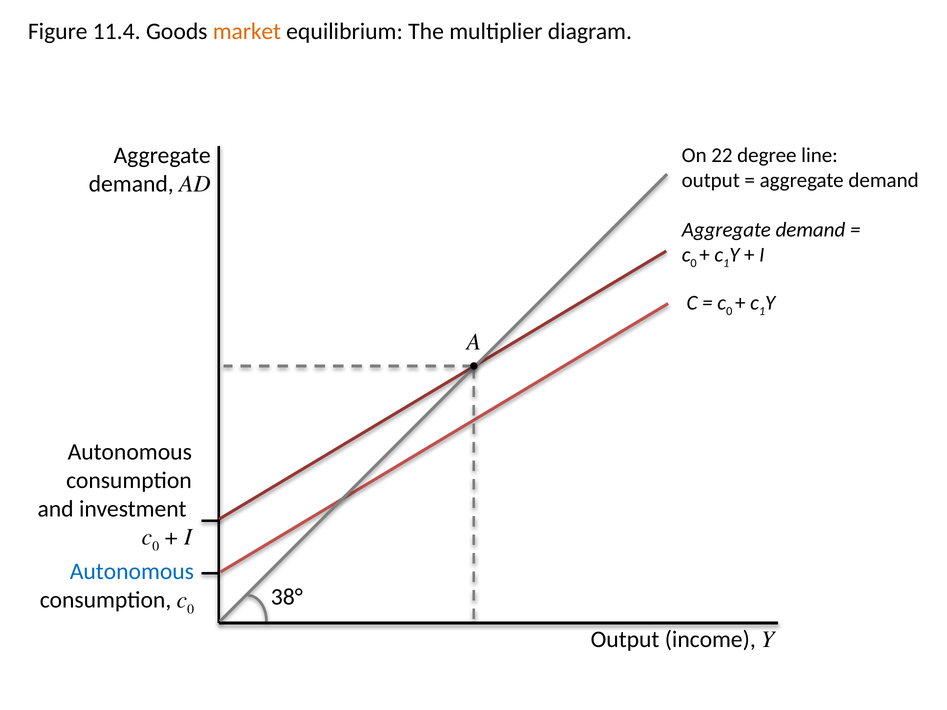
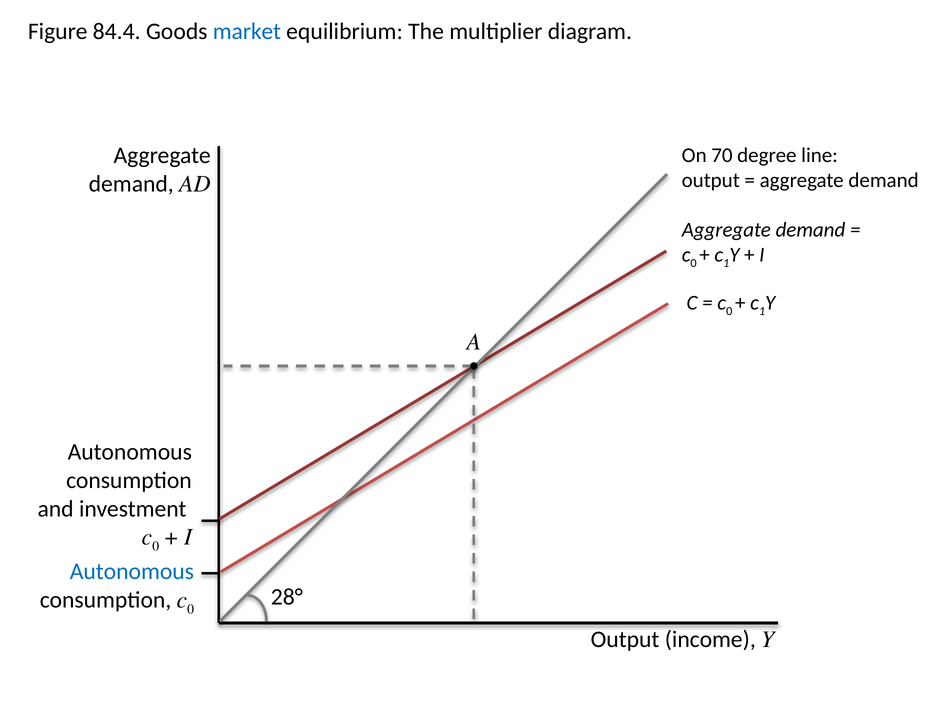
11.4: 11.4 -> 84.4
market colour: orange -> blue
22: 22 -> 70
38°: 38° -> 28°
